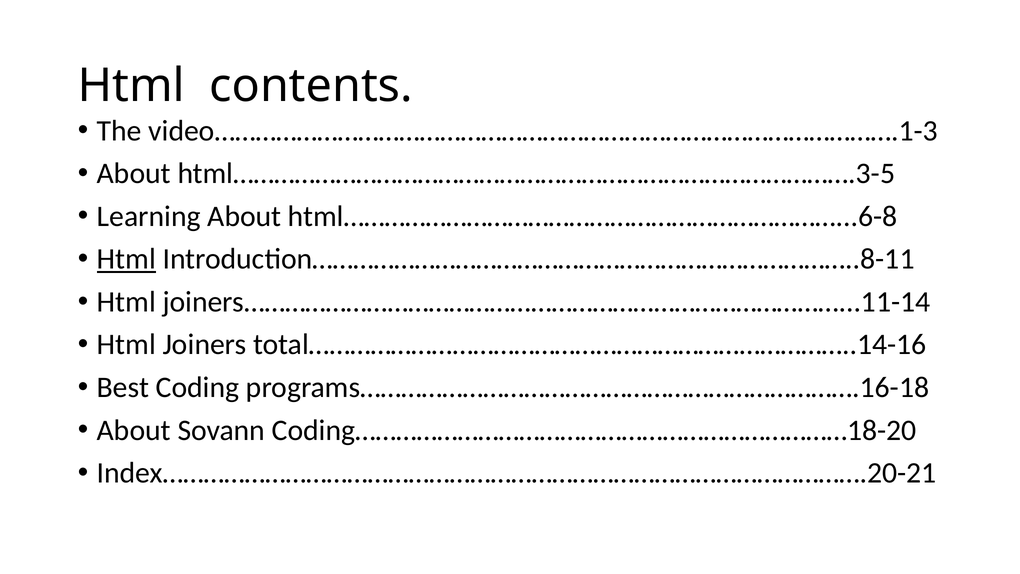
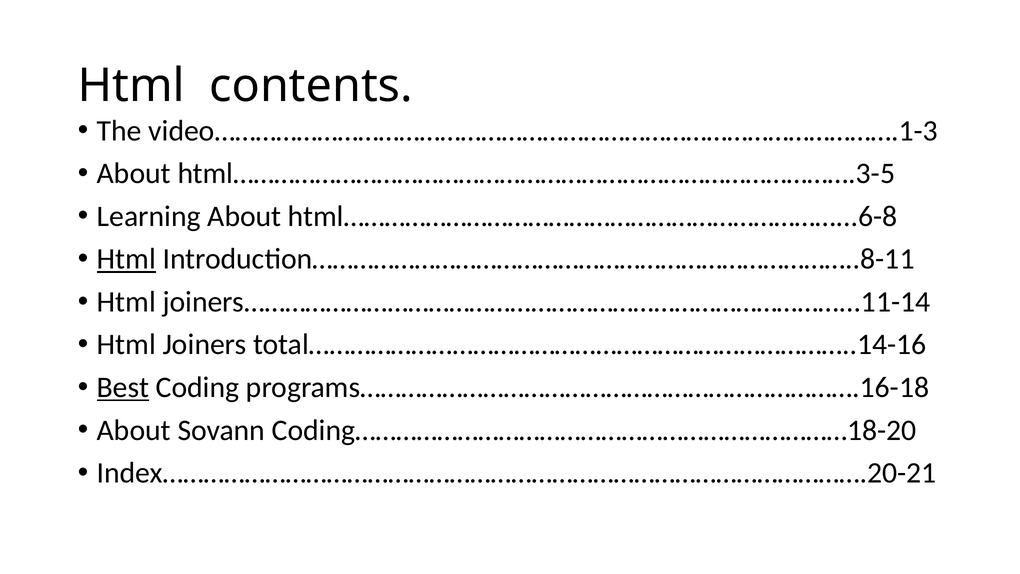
Best underline: none -> present
